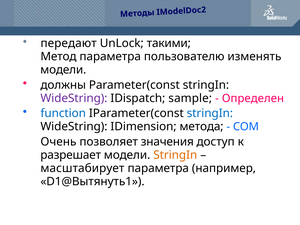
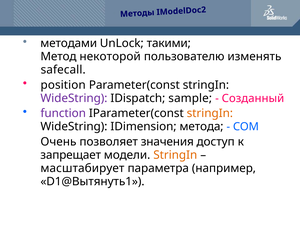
передают: передают -> методами
Метод параметра: параметра -> некоторой
модели at (63, 70): модели -> safecall
должны: должны -> position
Определен: Определен -> Созданный
function colour: blue -> purple
stringIn at (210, 113) colour: blue -> orange
разрешает: разрешает -> запрещает
